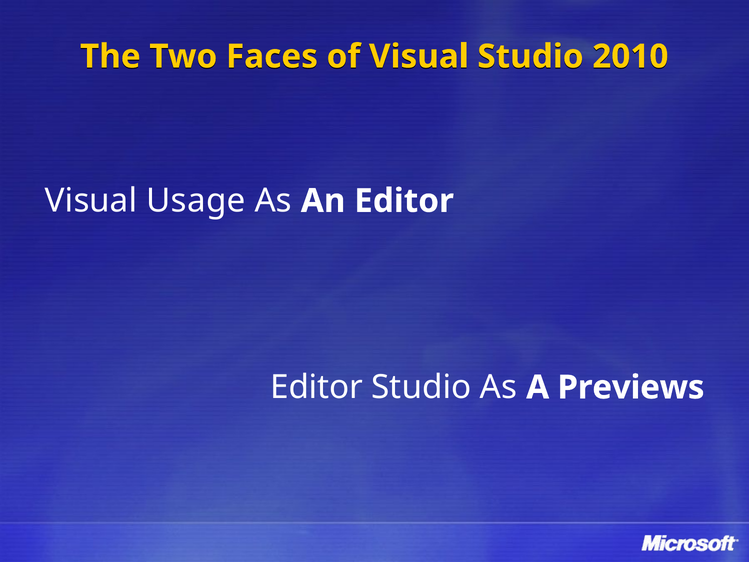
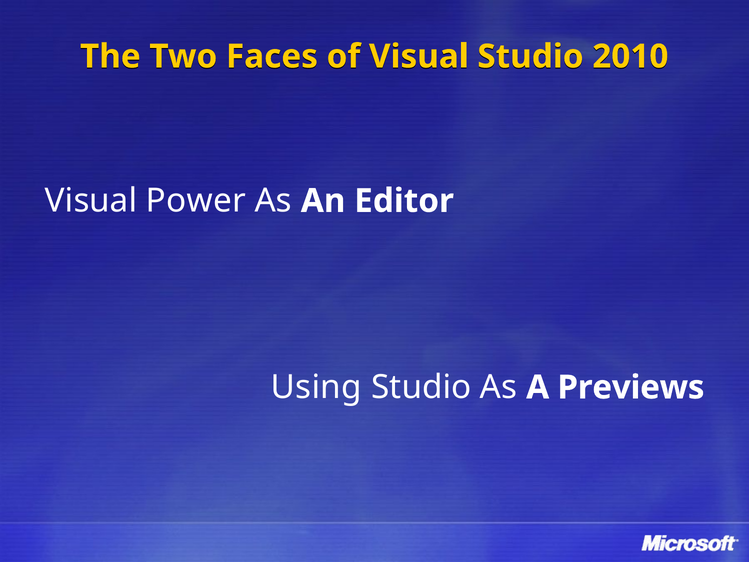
Usage: Usage -> Power
Editor at (317, 387): Editor -> Using
